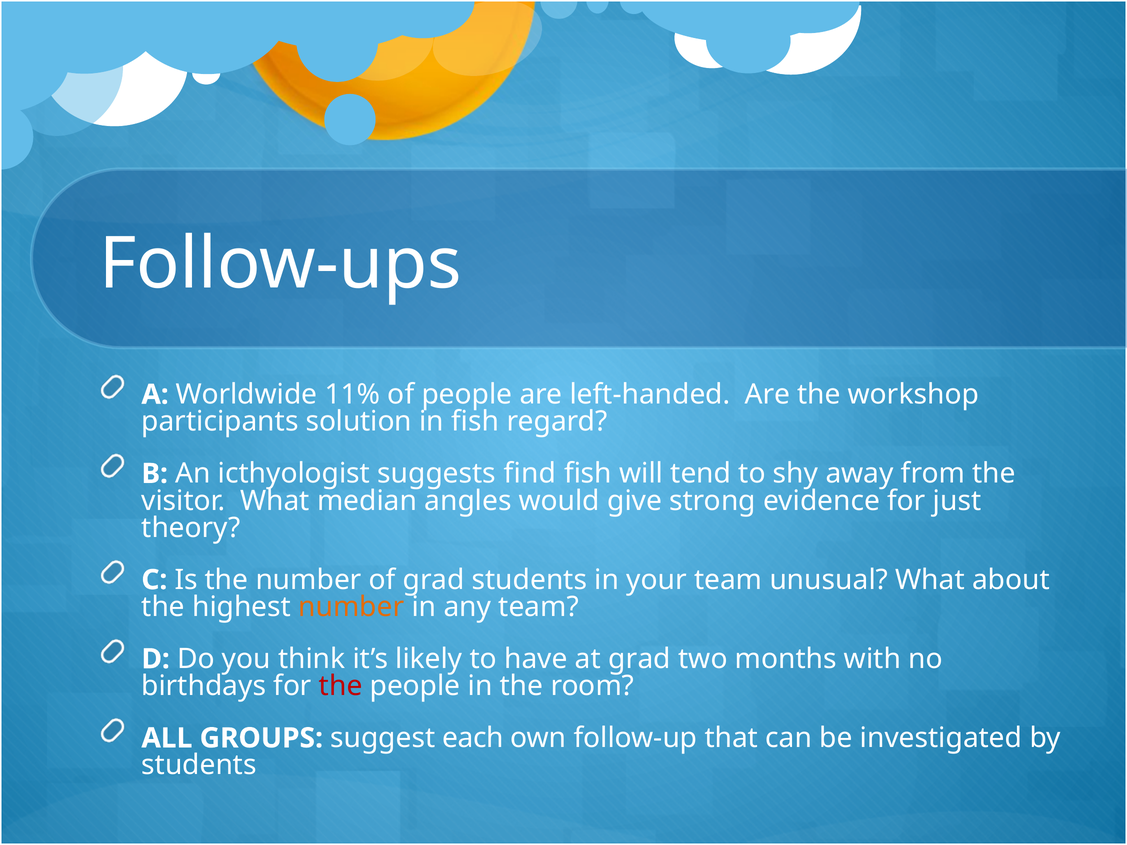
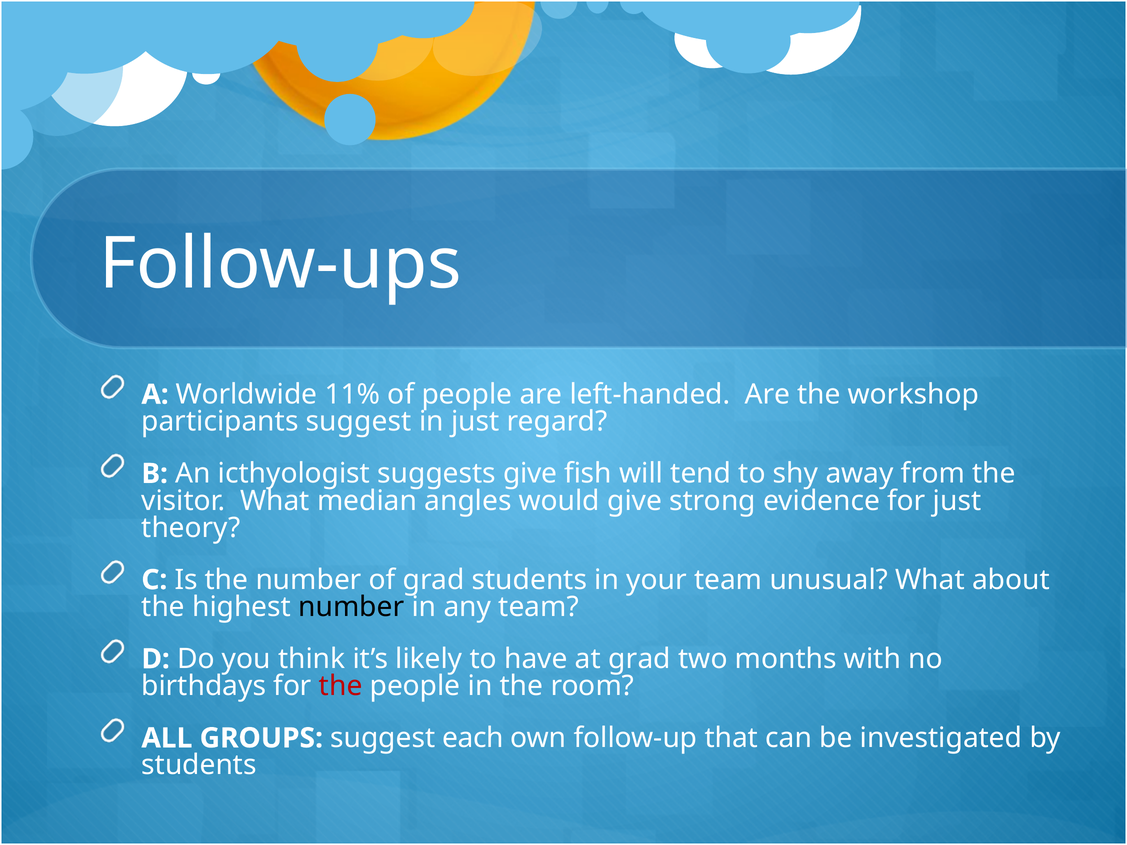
participants solution: solution -> suggest
in fish: fish -> just
suggests find: find -> give
number at (351, 607) colour: orange -> black
